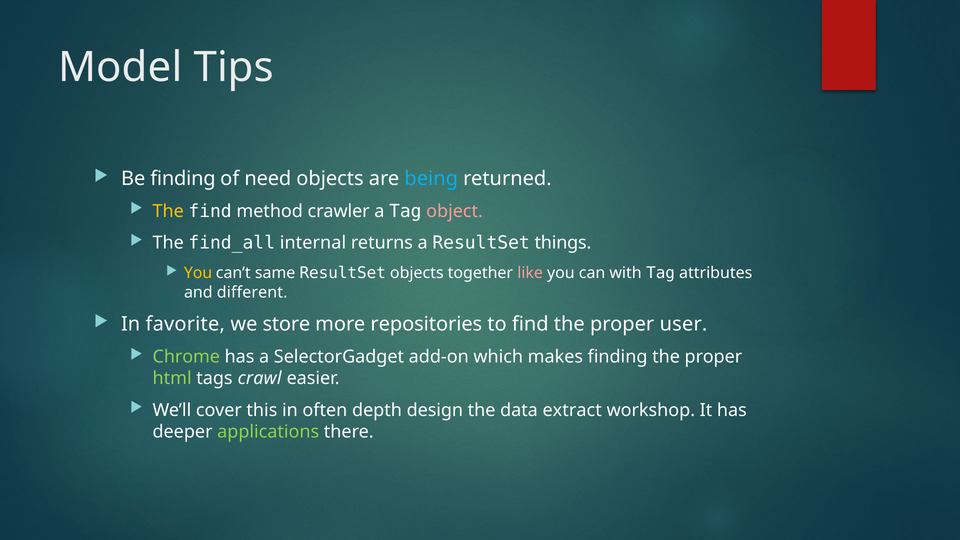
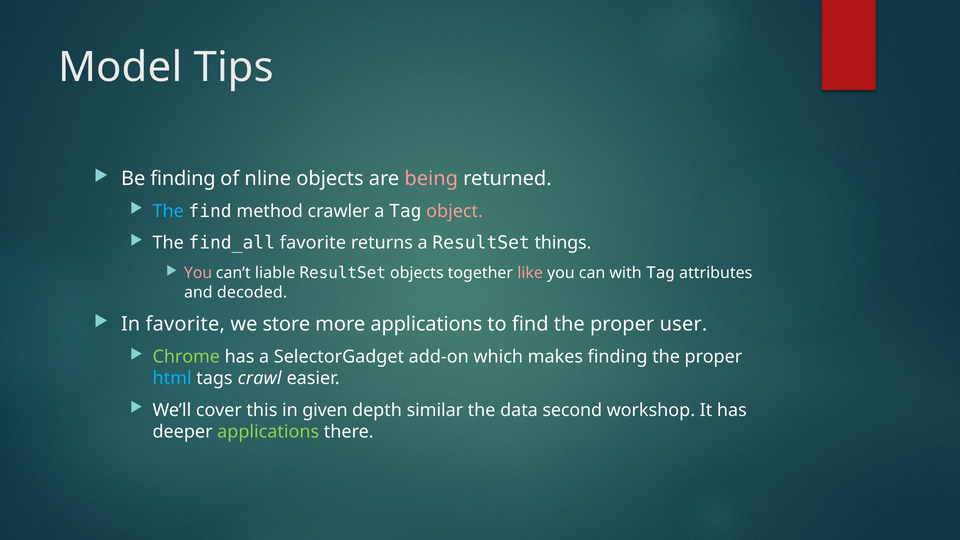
need: need -> nline
being colour: light blue -> pink
The at (168, 211) colour: yellow -> light blue
find_all internal: internal -> favorite
You at (198, 273) colour: yellow -> pink
same: same -> liable
different: different -> decoded
more repositories: repositories -> applications
html colour: light green -> light blue
often: often -> given
design: design -> similar
extract: extract -> second
